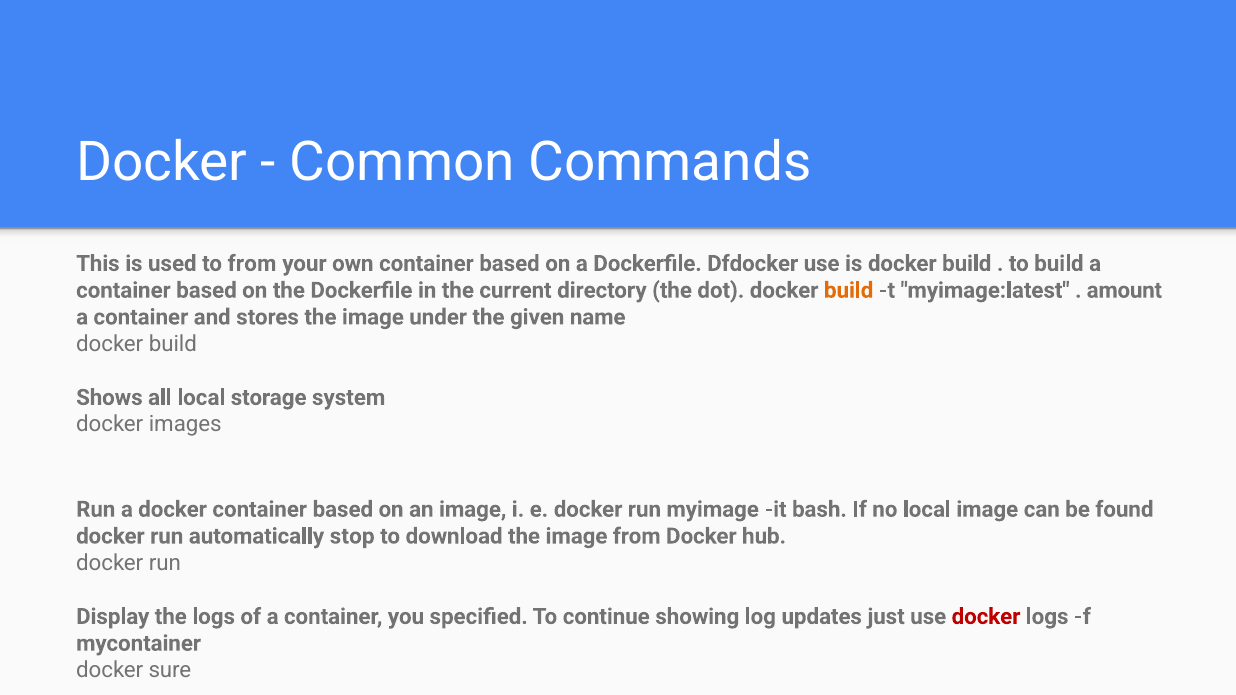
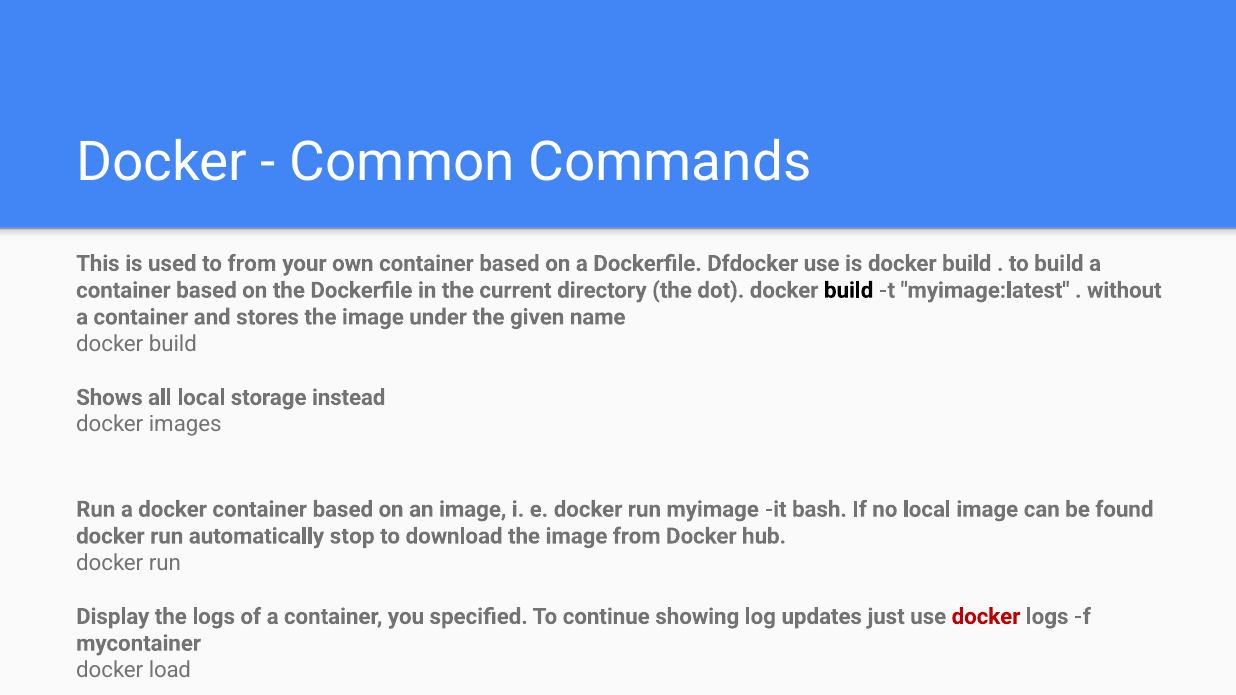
build at (849, 290) colour: orange -> black
amount: amount -> without
system: system -> instead
sure: sure -> load
